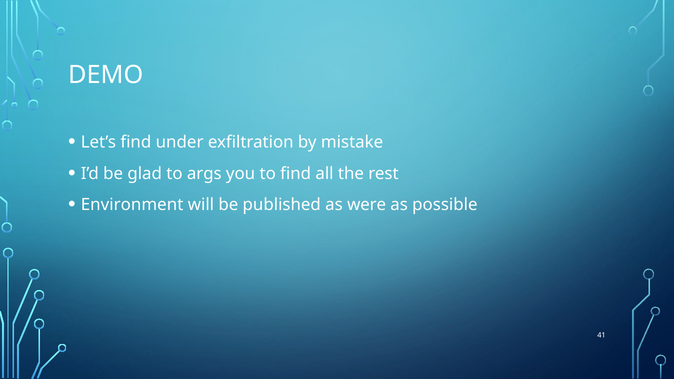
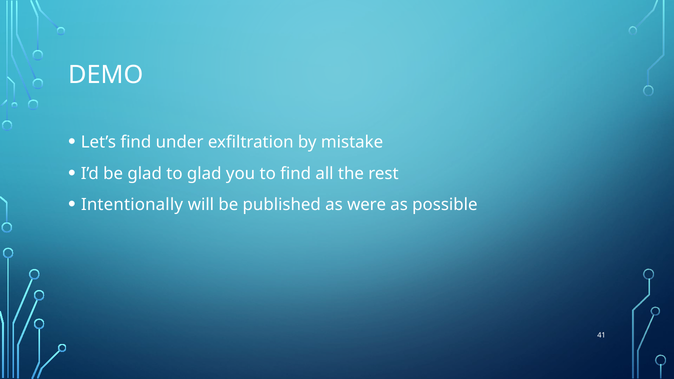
to args: args -> glad
Environment: Environment -> Intentionally
